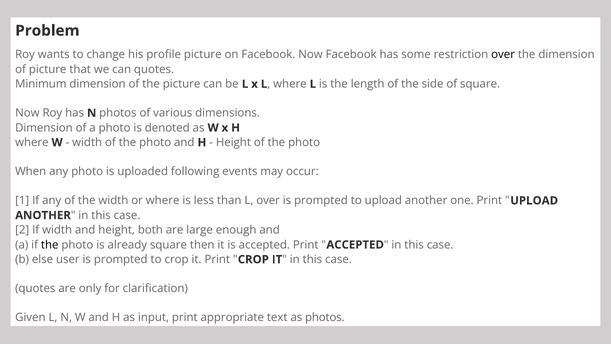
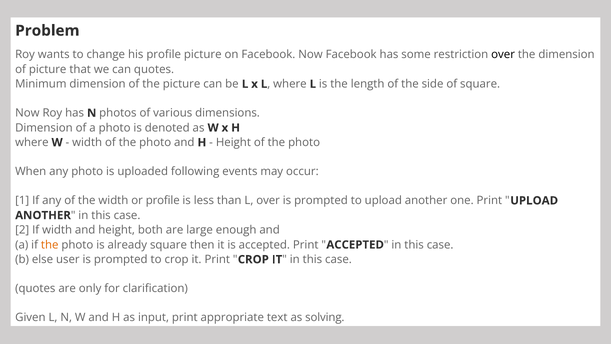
or where: where -> profile
the at (50, 245) colour: black -> orange
as photos: photos -> solving
